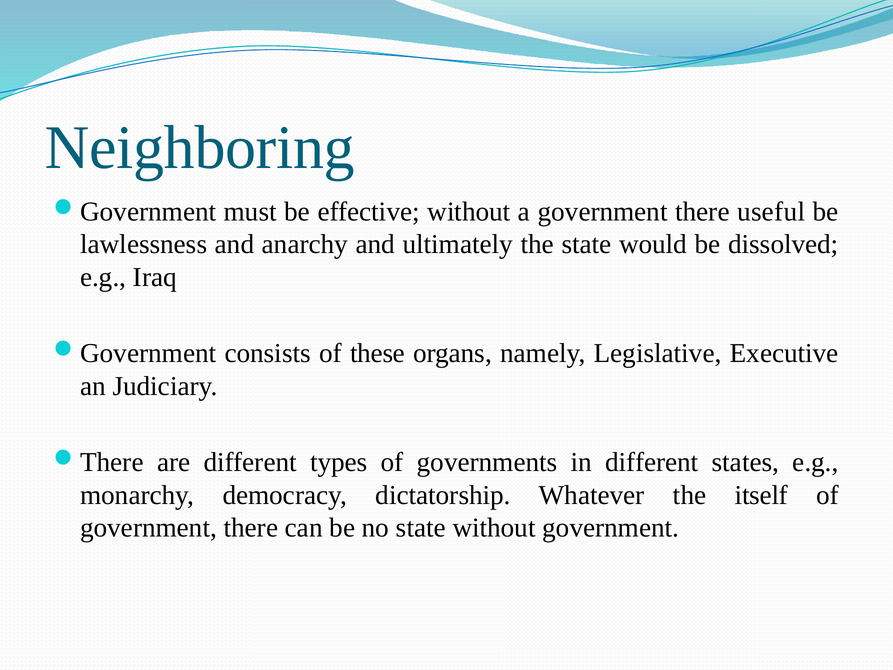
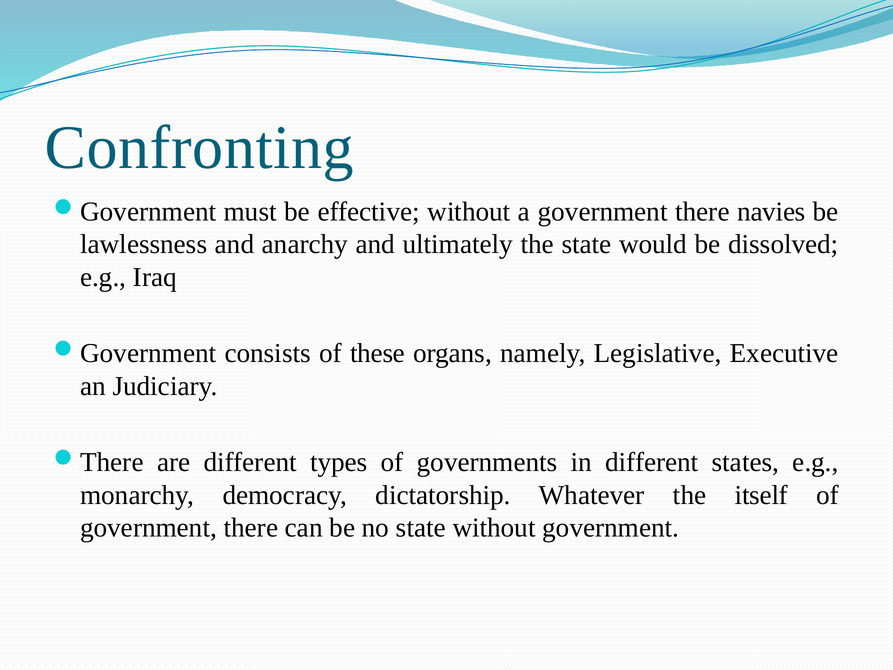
Neighboring: Neighboring -> Confronting
useful: useful -> navies
